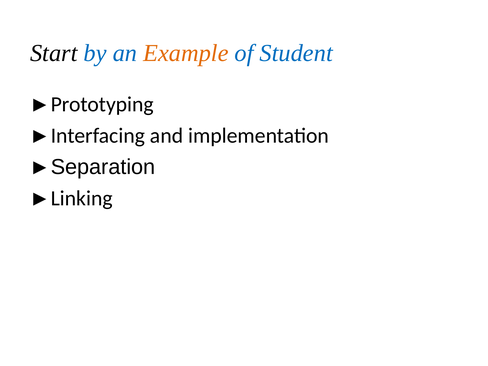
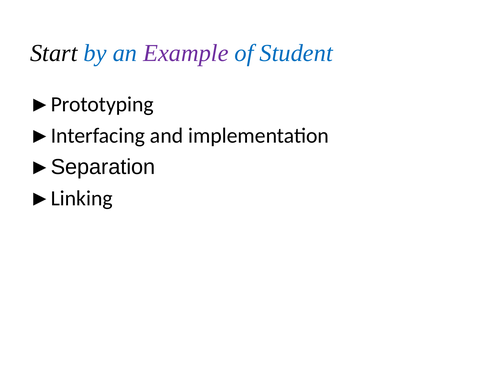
Example colour: orange -> purple
